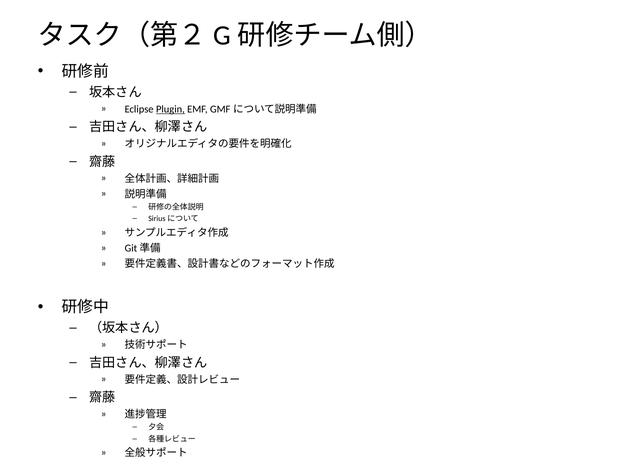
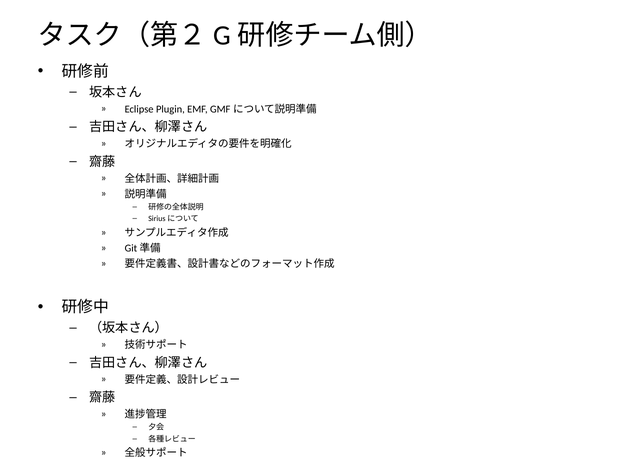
Plugin underline: present -> none
